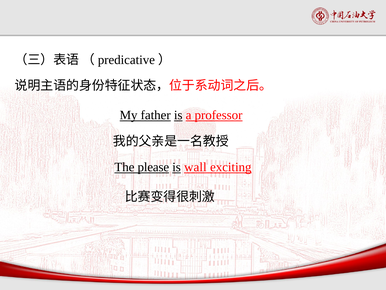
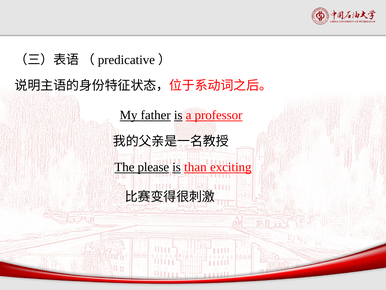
wall: wall -> than
